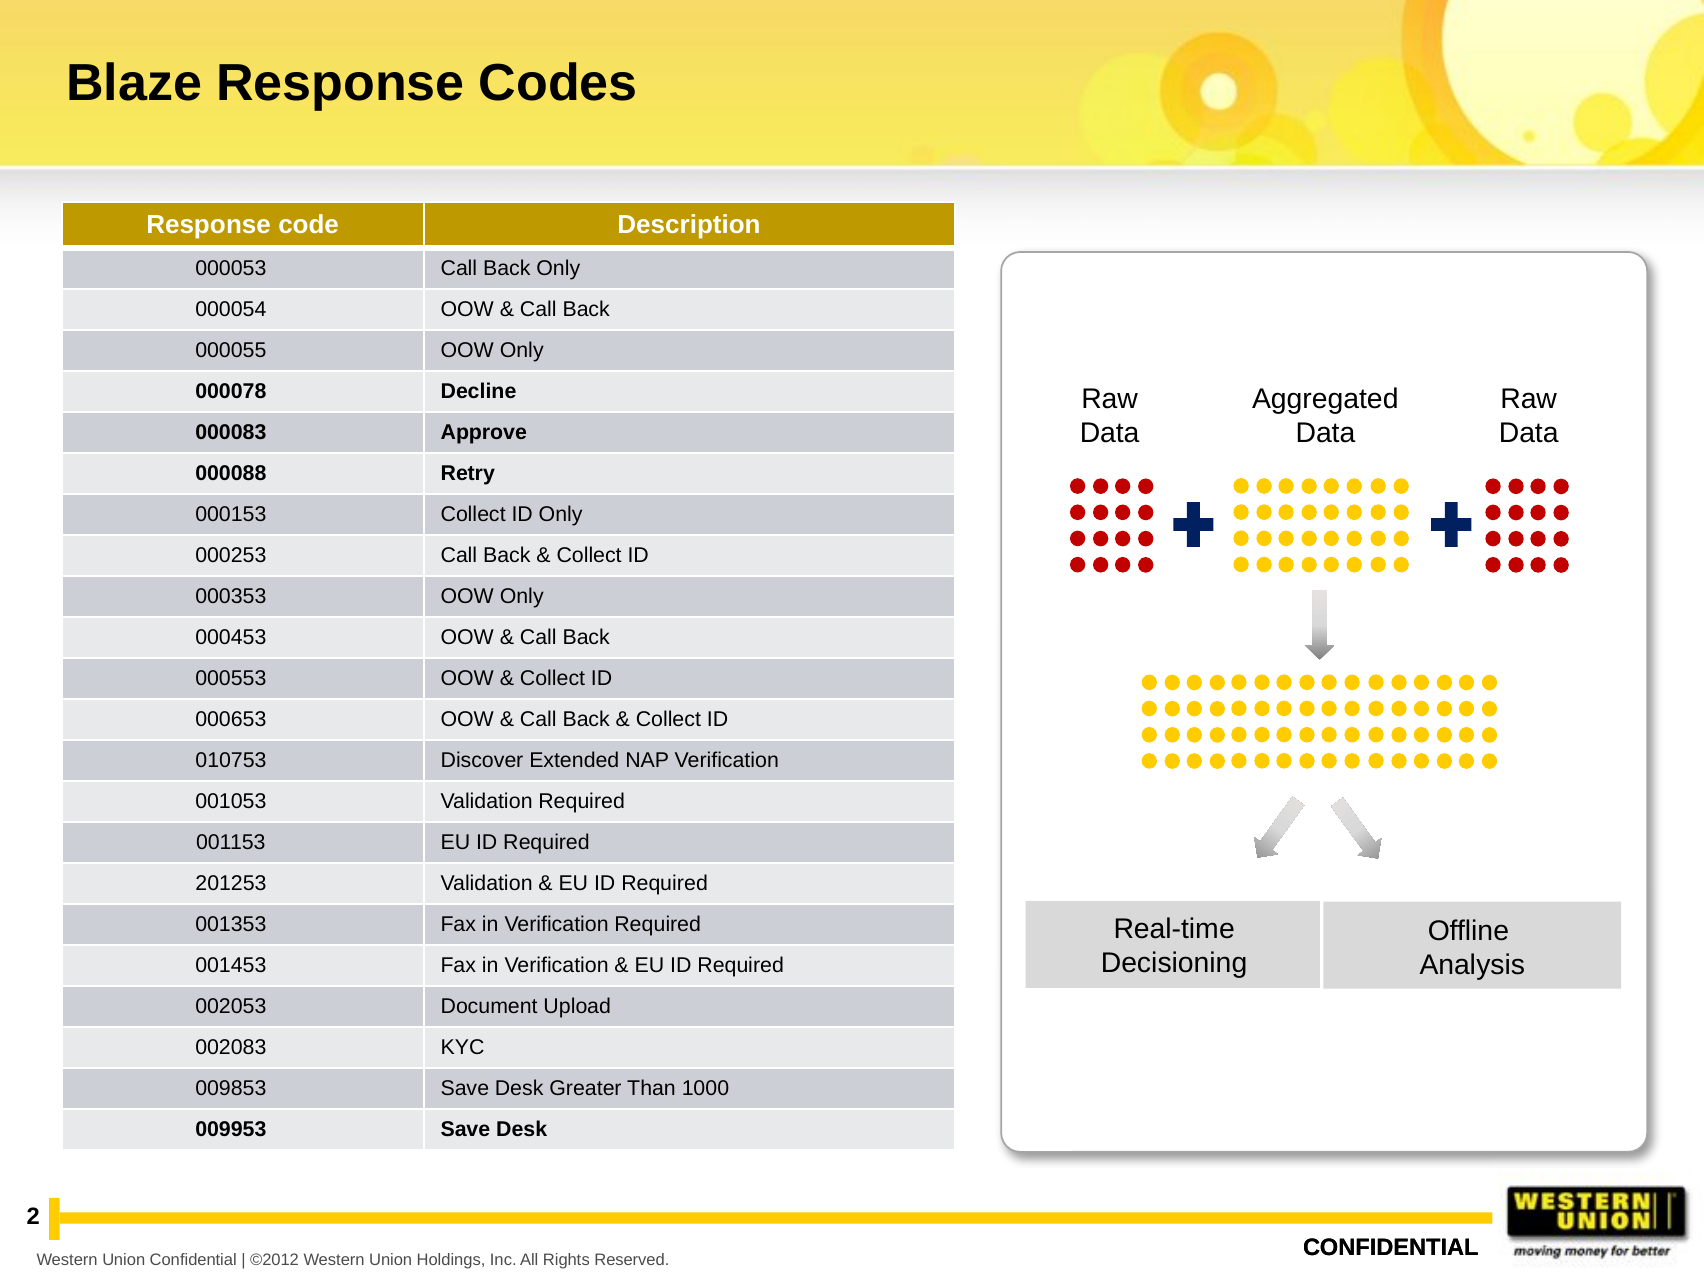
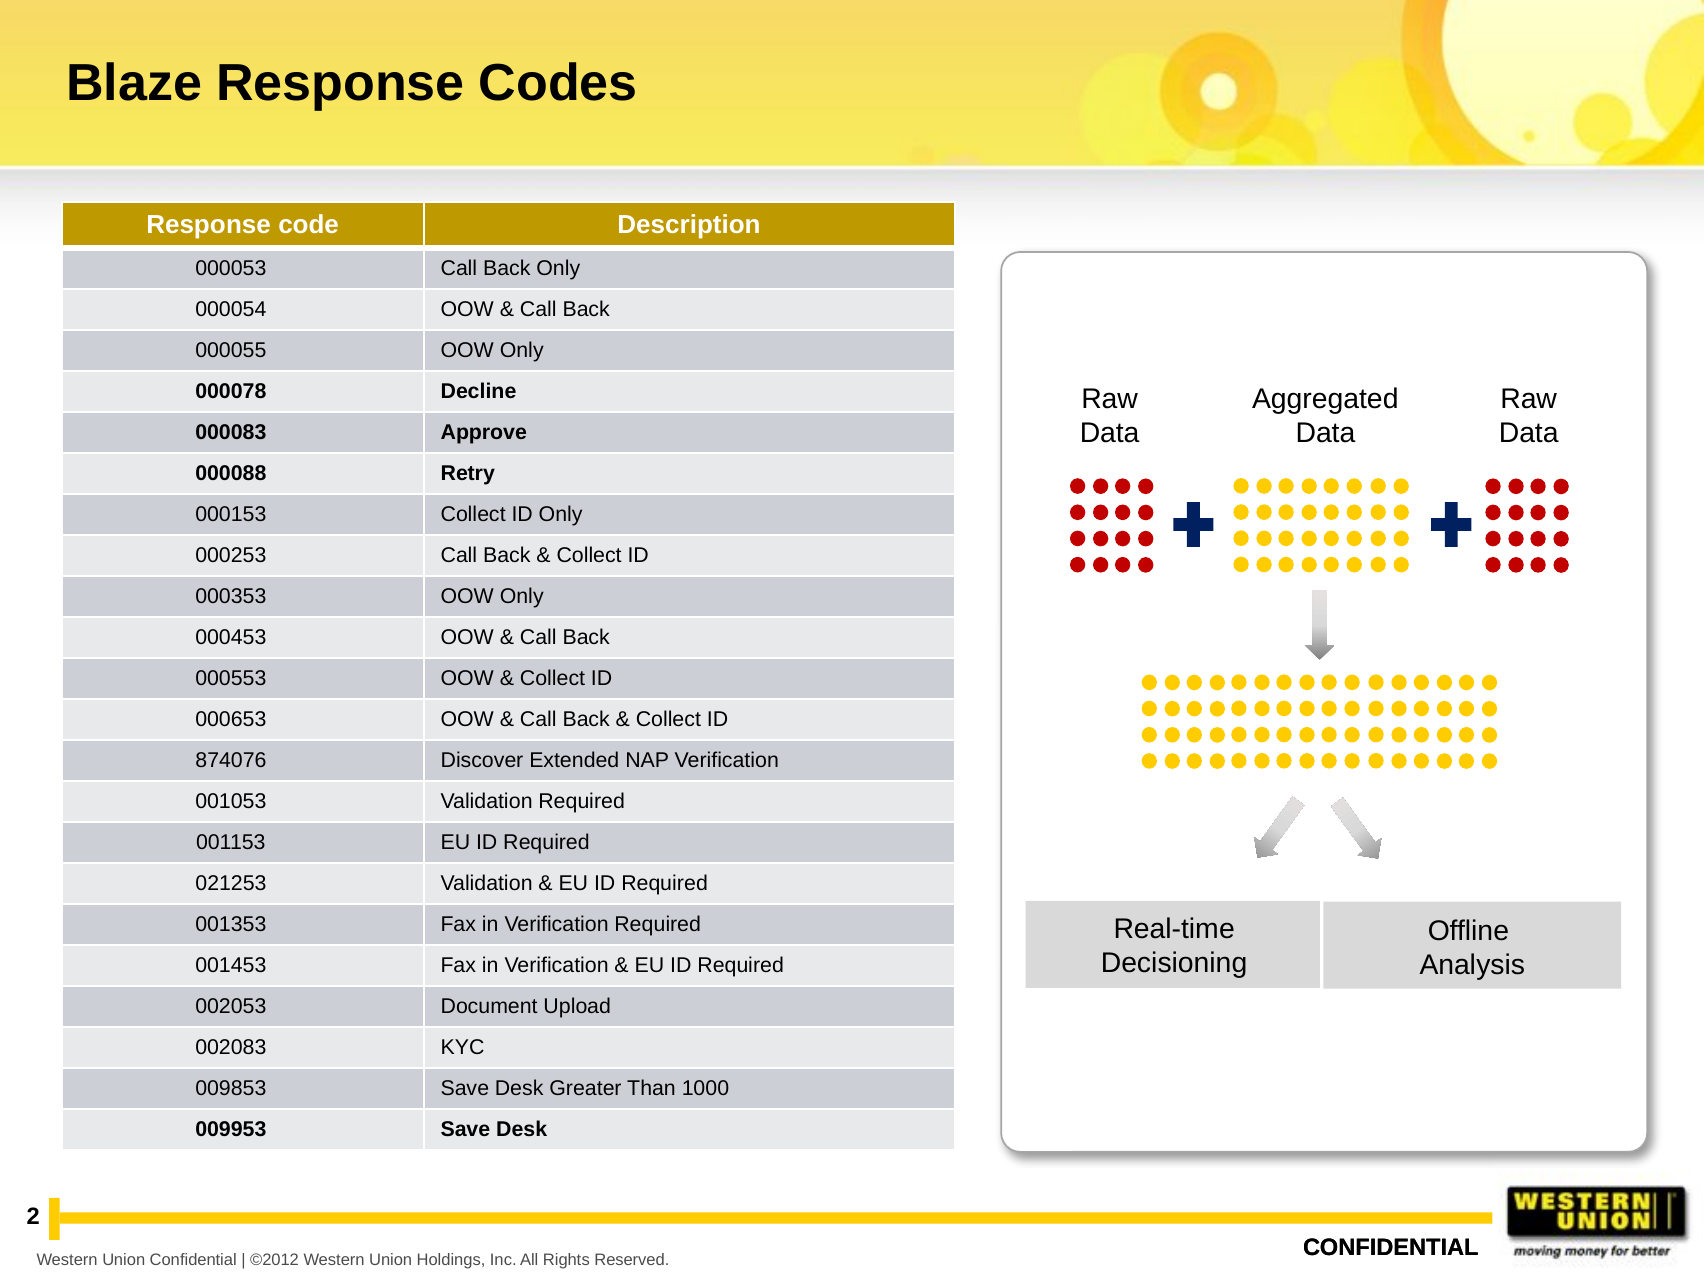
010753: 010753 -> 874076
201253: 201253 -> 021253
